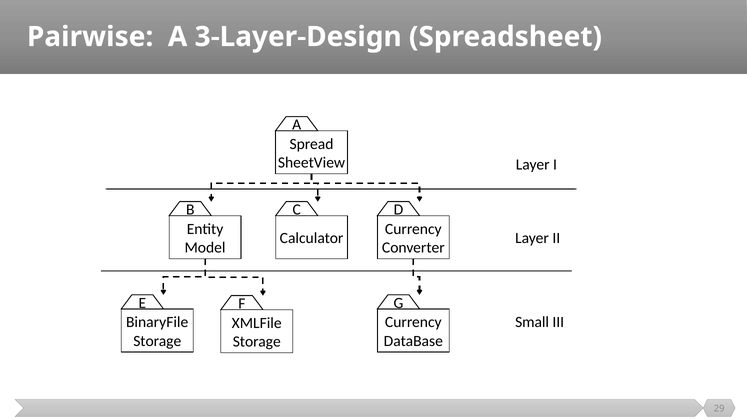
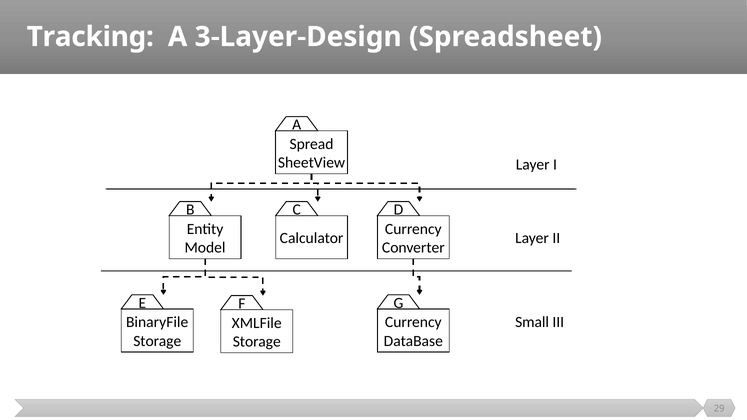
Pairwise: Pairwise -> Tracking
